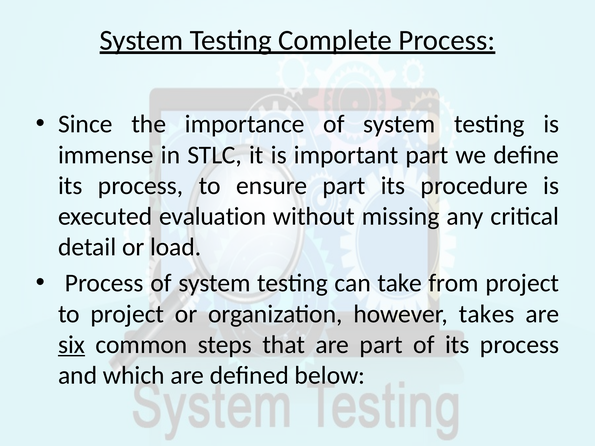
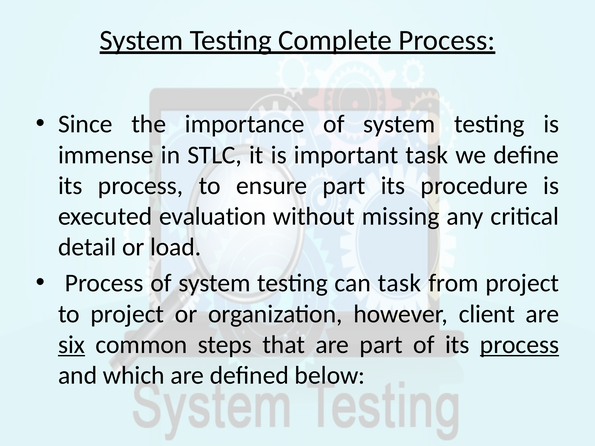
important part: part -> task
can take: take -> task
takes: takes -> client
process at (519, 345) underline: none -> present
